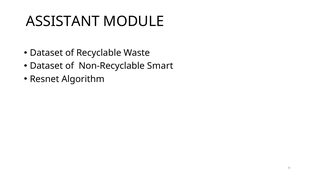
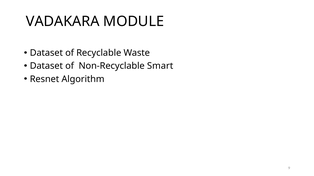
ASSISTANT: ASSISTANT -> VADAKARA
